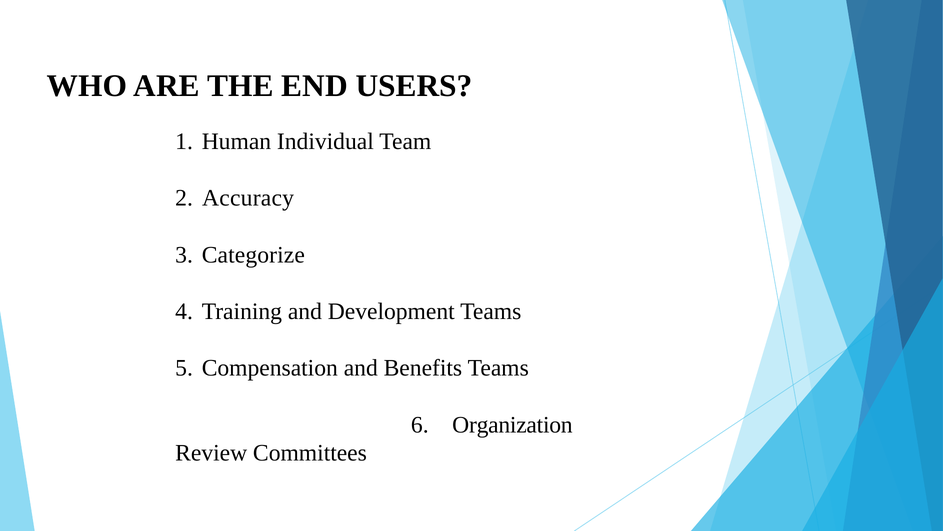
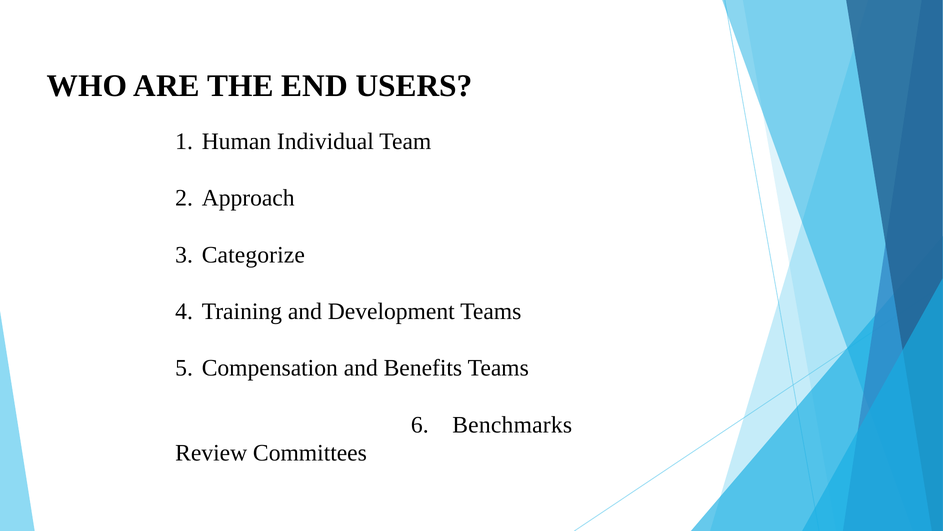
Accuracy: Accuracy -> Approach
Organization: Organization -> Benchmarks
